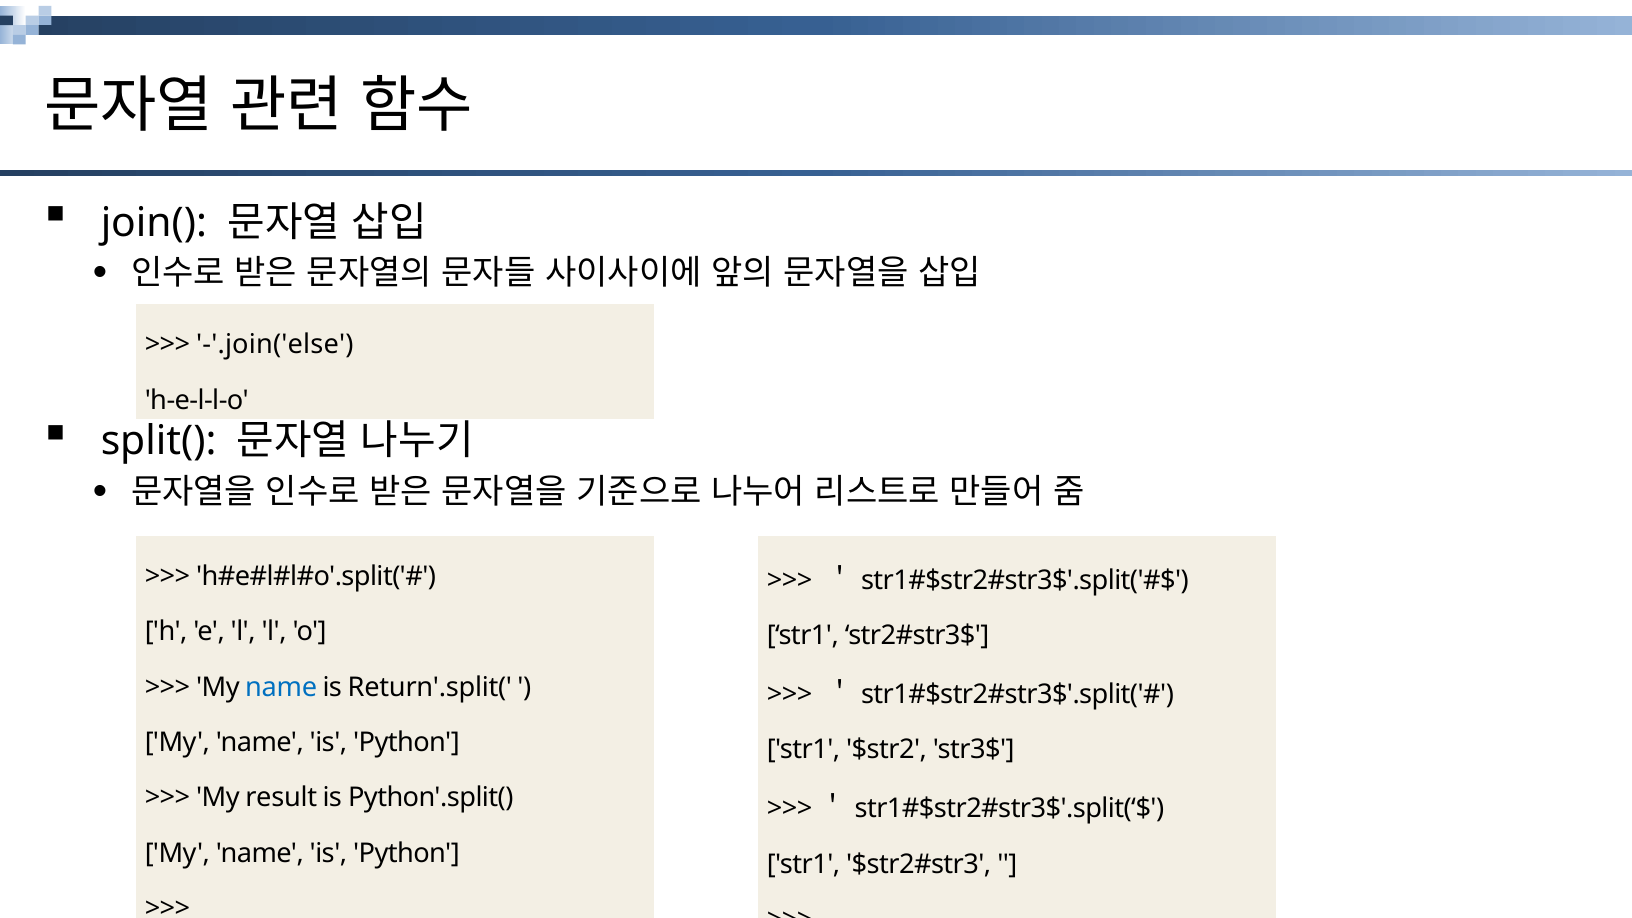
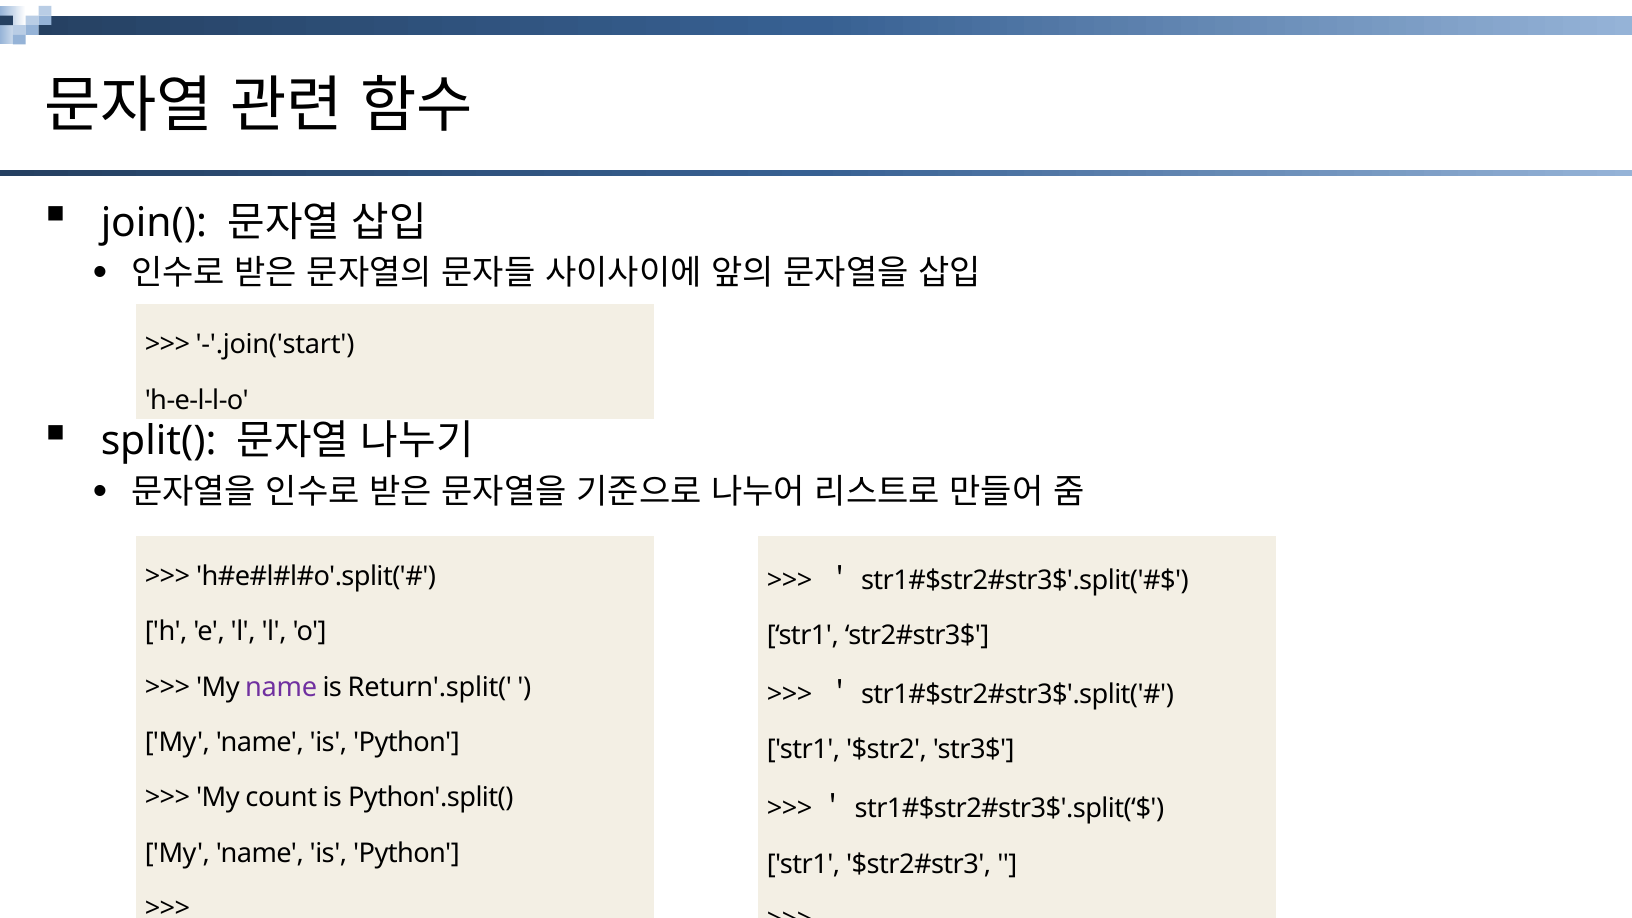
-'.join('else: -'.join('else -> -'.join('start
name at (281, 687) colour: blue -> purple
result: result -> count
